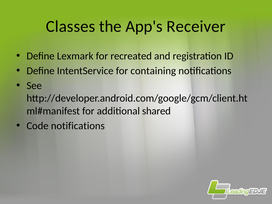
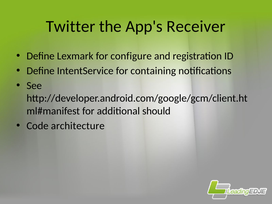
Classes: Classes -> Twitter
recreated: recreated -> configure
shared: shared -> should
Code notifications: notifications -> architecture
